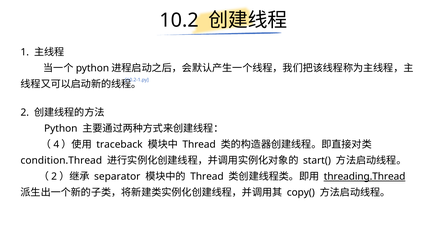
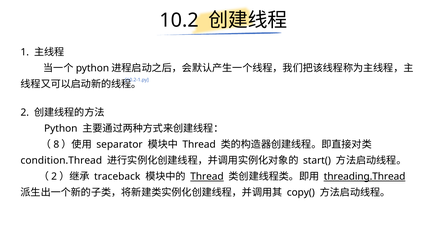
4: 4 -> 8
traceback: traceback -> separator
separator: separator -> traceback
Thread at (207, 177) underline: none -> present
